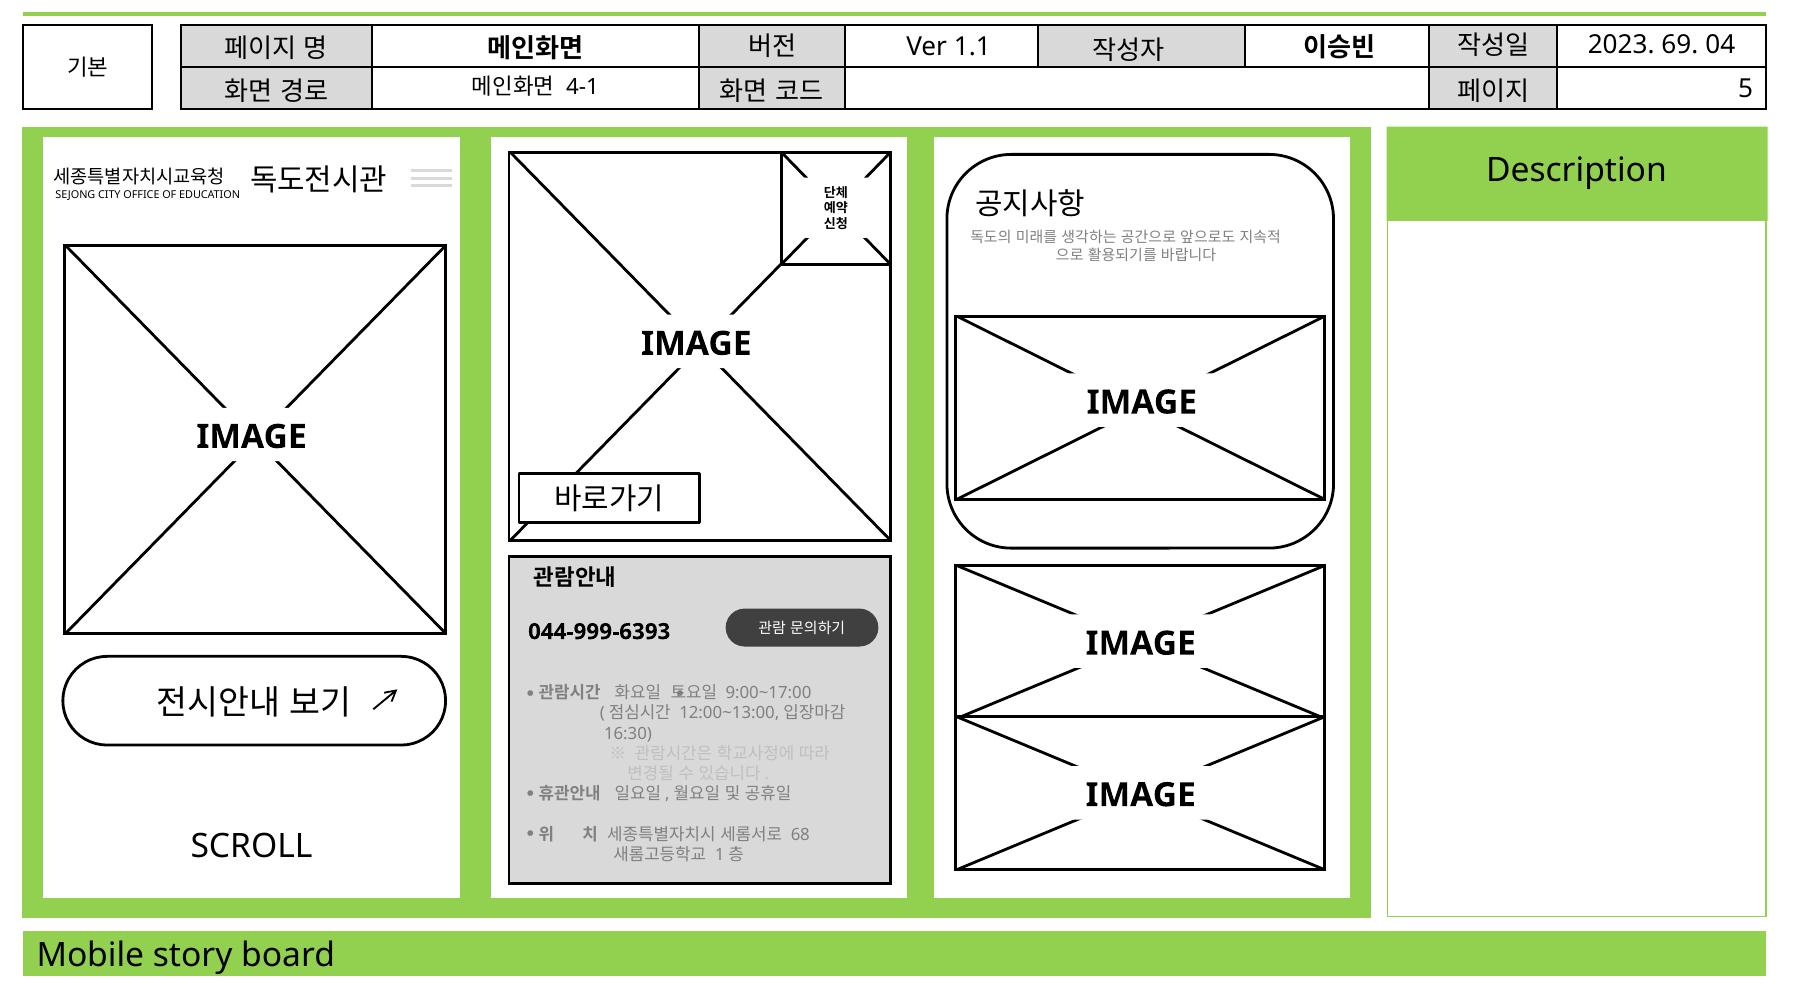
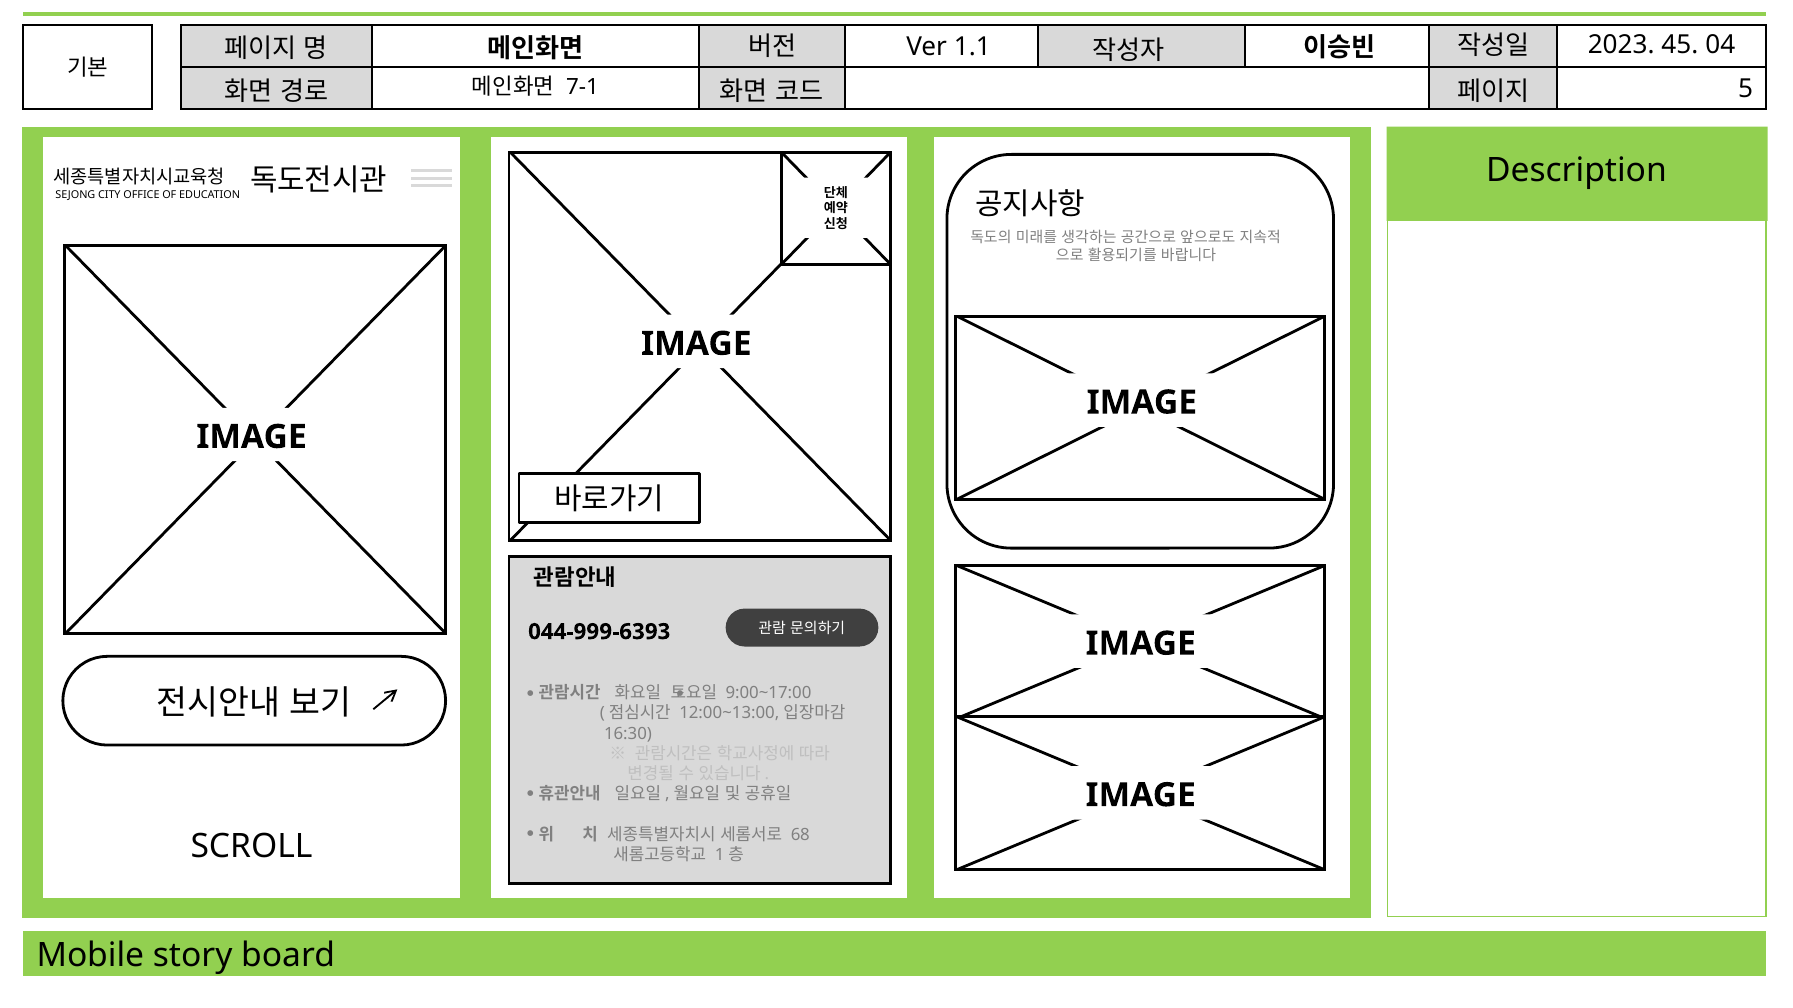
69: 69 -> 45
4-1: 4-1 -> 7-1
